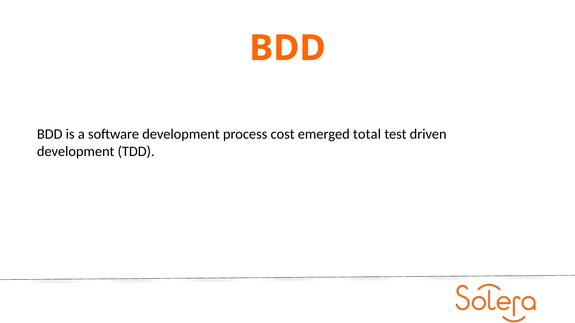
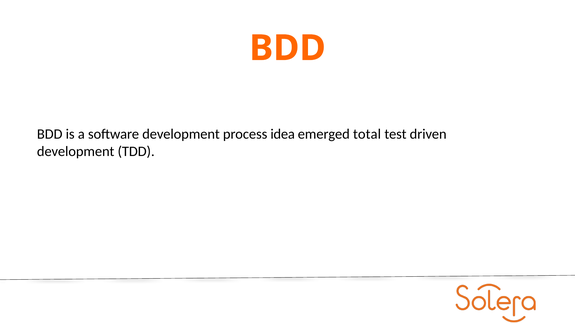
cost: cost -> idea
